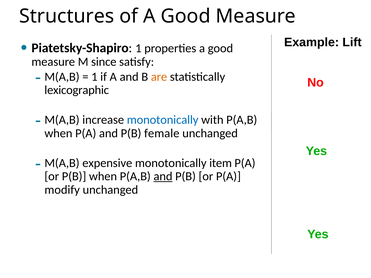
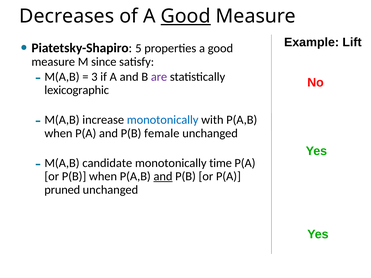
Structures: Structures -> Decreases
Good at (186, 16) underline: none -> present
Piatetsky-Shapiro 1: 1 -> 5
1 at (94, 77): 1 -> 3
are colour: orange -> purple
expensive: expensive -> candidate
item: item -> time
modify: modify -> pruned
